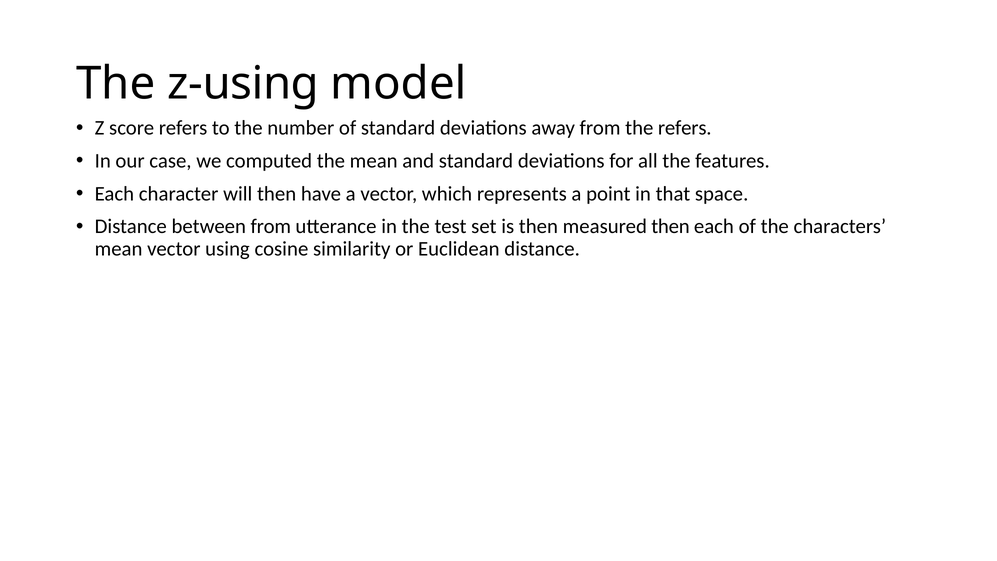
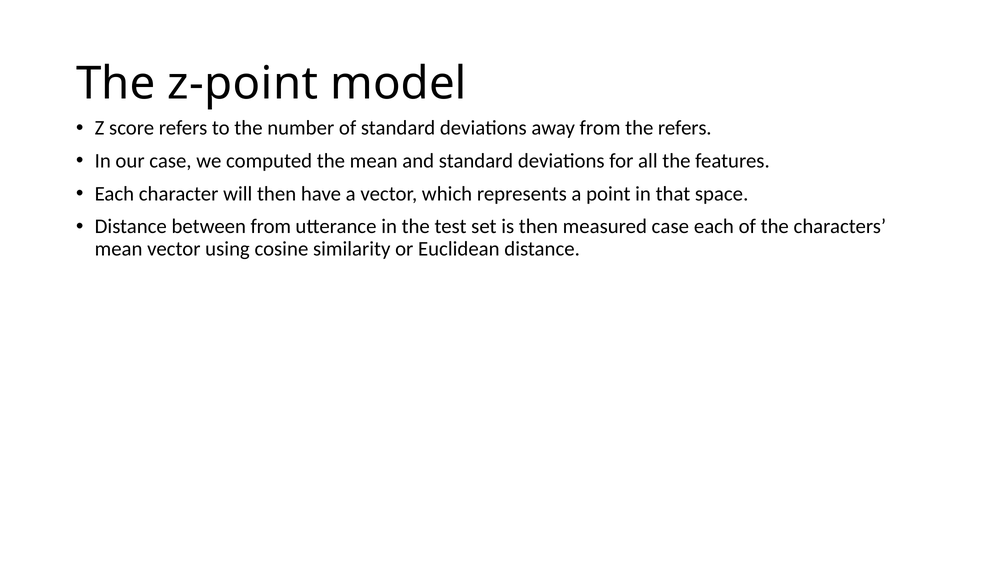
z-using: z-using -> z-point
measured then: then -> case
